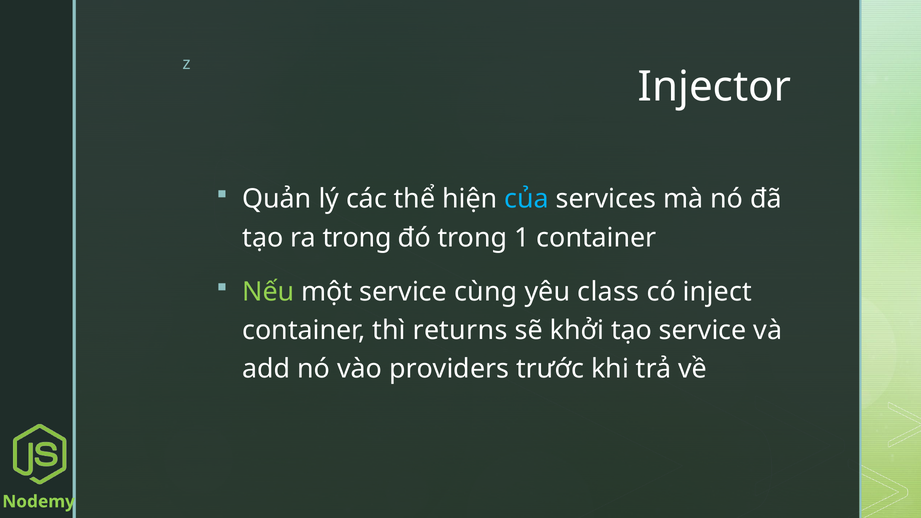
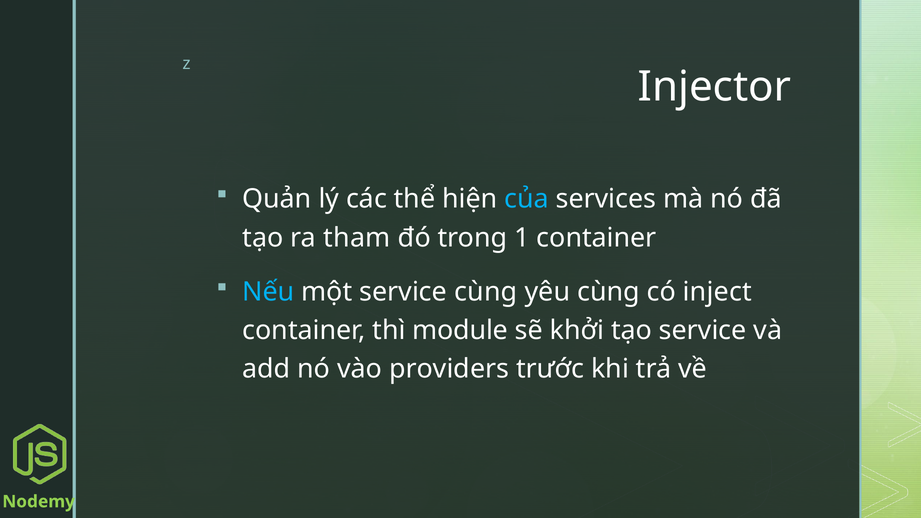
ra trong: trong -> tham
Nếu colour: light green -> light blue
yêu class: class -> cùng
returns: returns -> module
